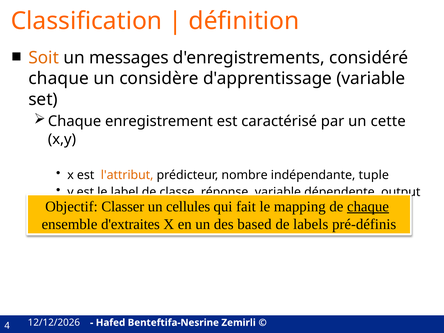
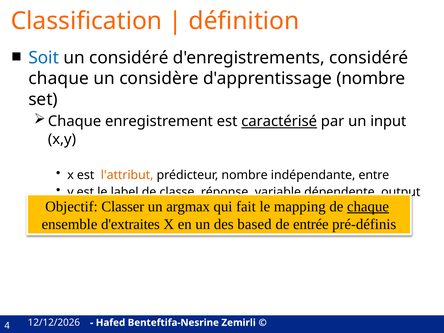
Soit colour: orange -> blue
un messages: messages -> considéré
d'apprentissage variable: variable -> nombre
caractérisé underline: none -> present
cette: cette -> input
tuple: tuple -> entre
cellules: cellules -> argmax
labels: labels -> entrée
